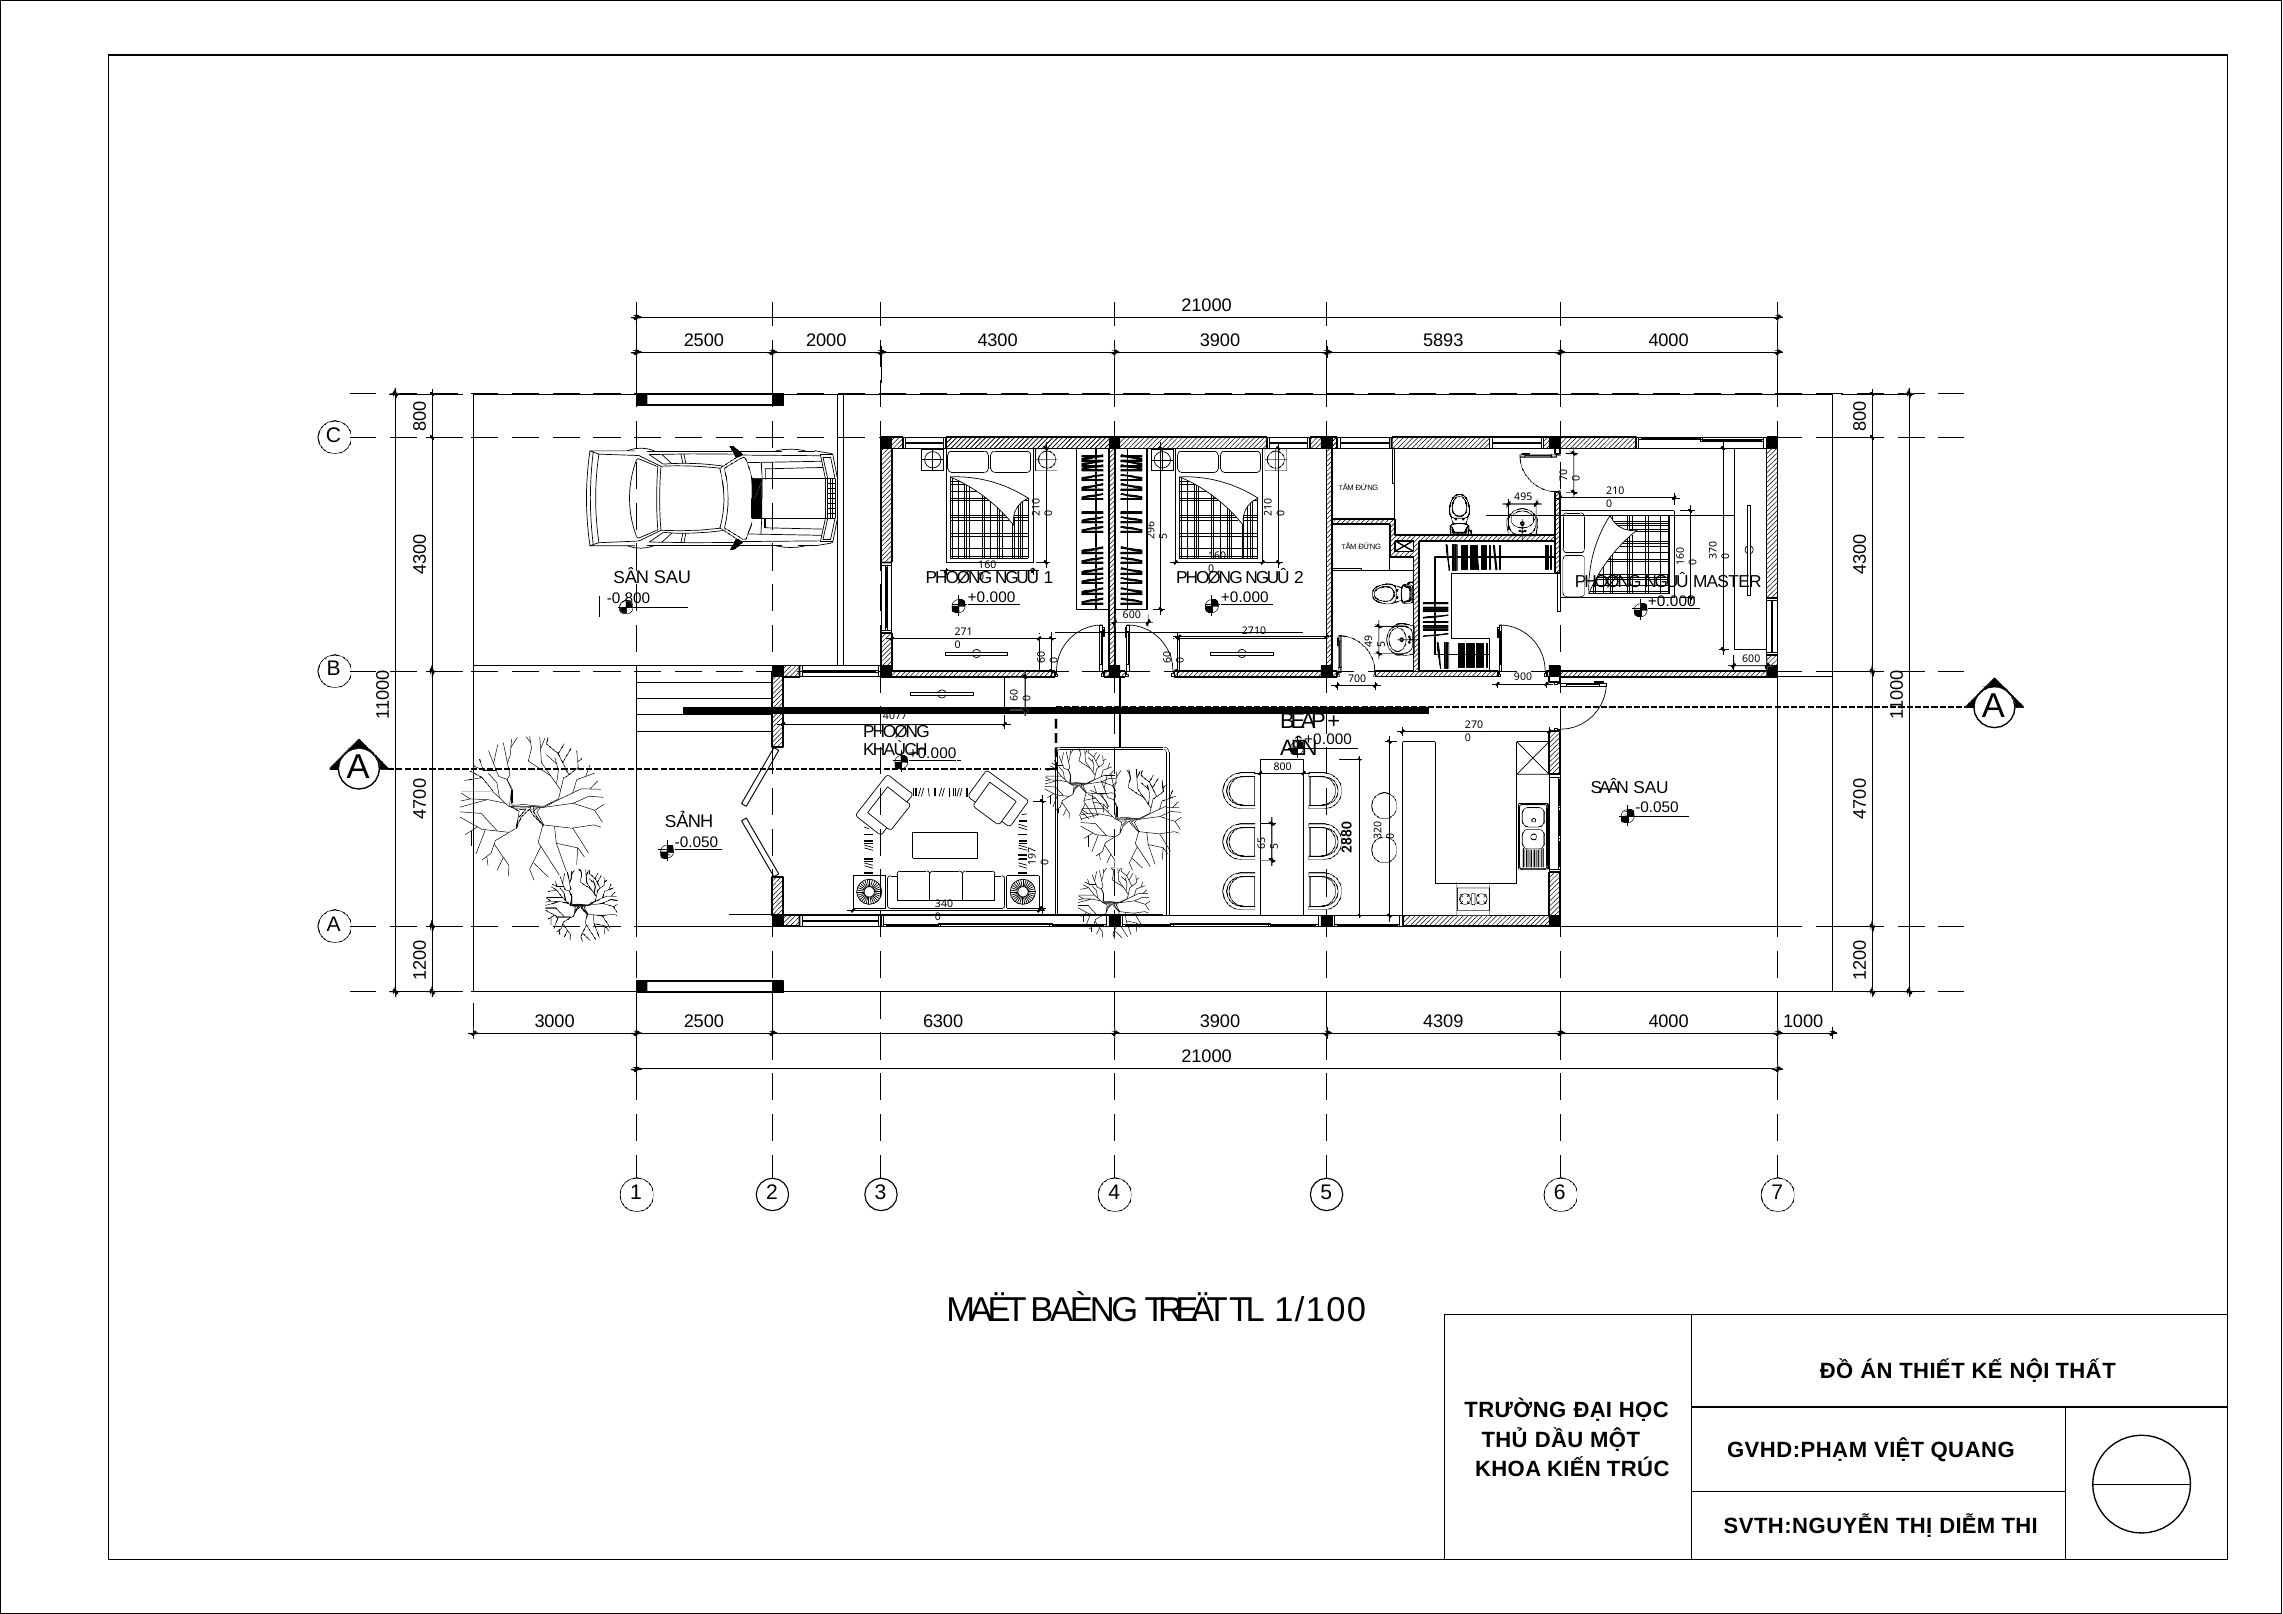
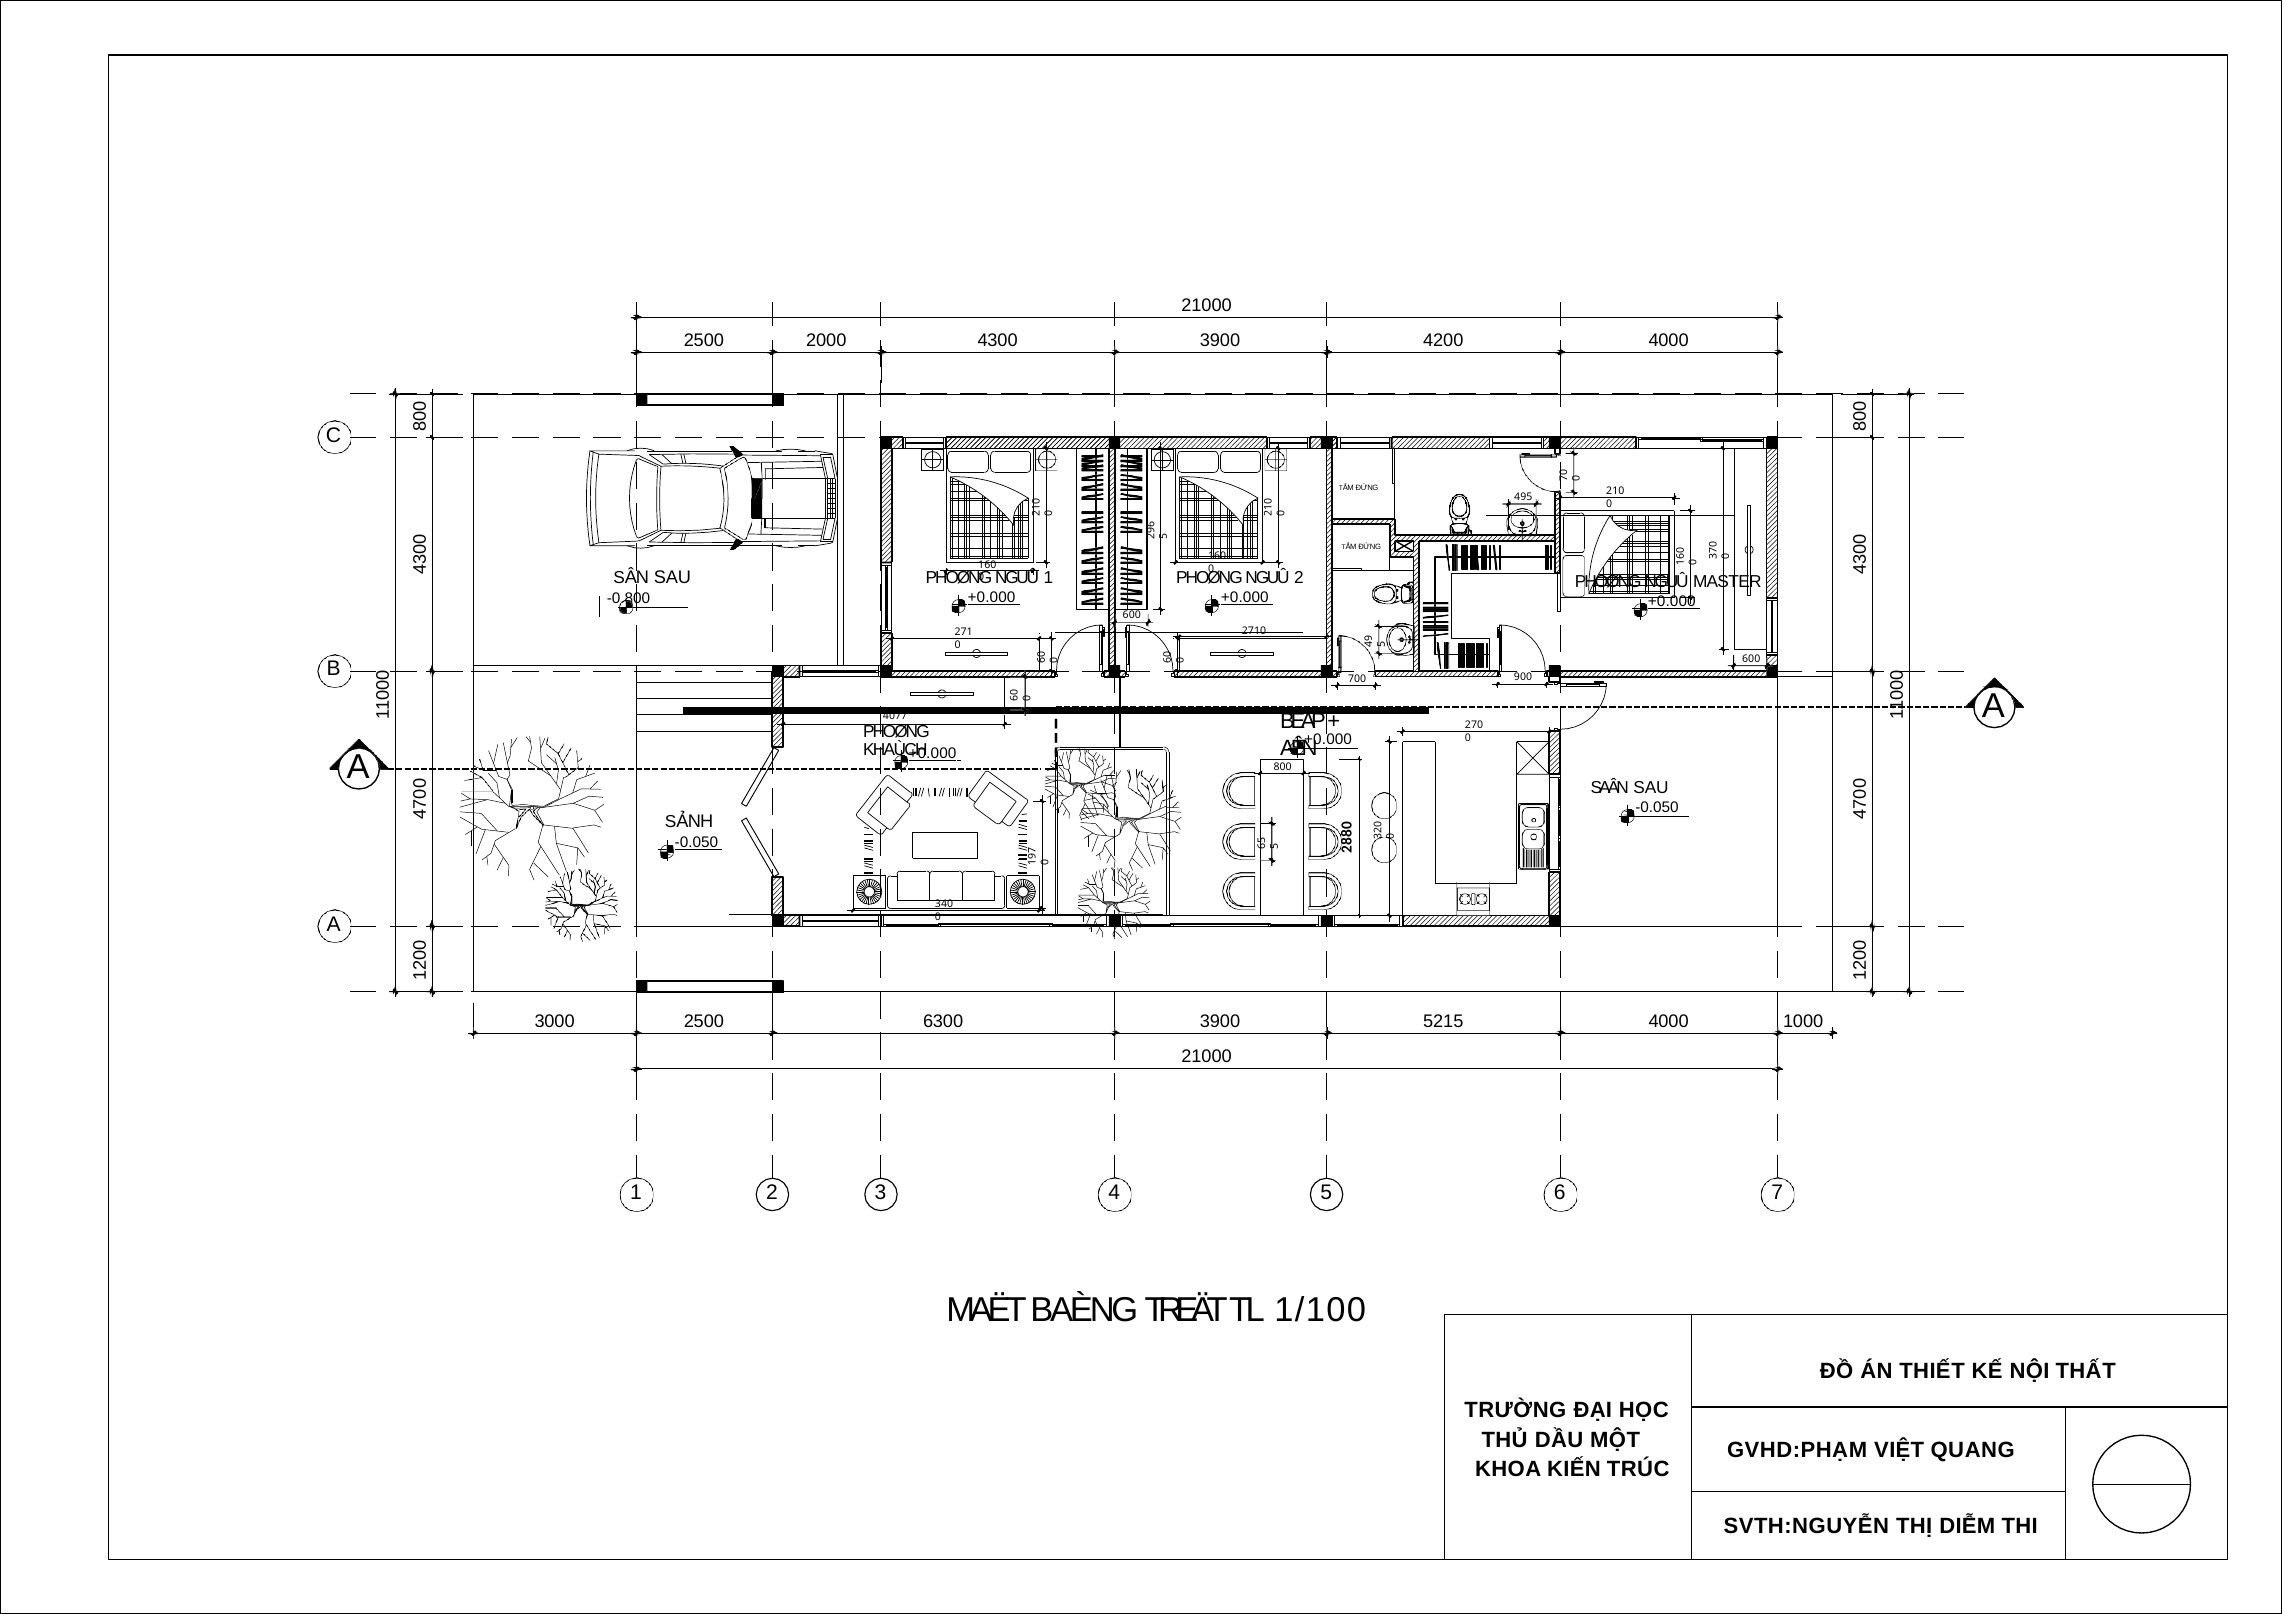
5893: 5893 -> 4200
4309: 4309 -> 5215
